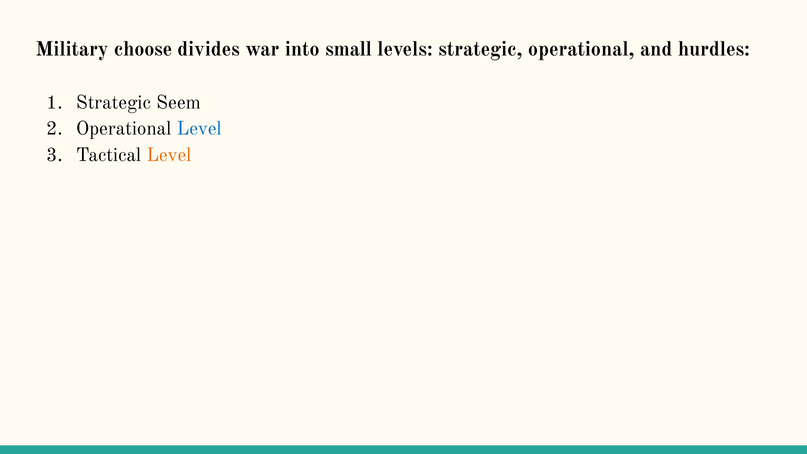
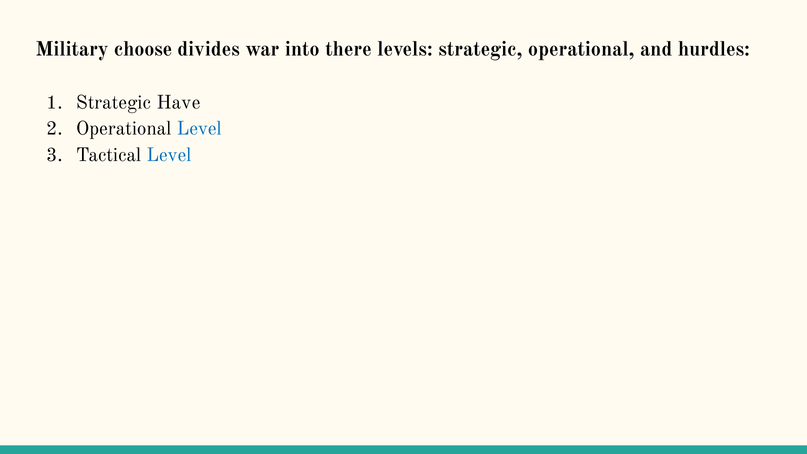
small: small -> there
Seem: Seem -> Have
Level at (169, 155) colour: orange -> blue
